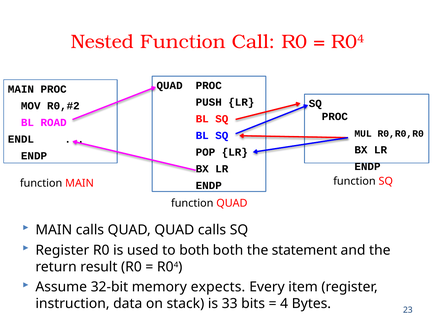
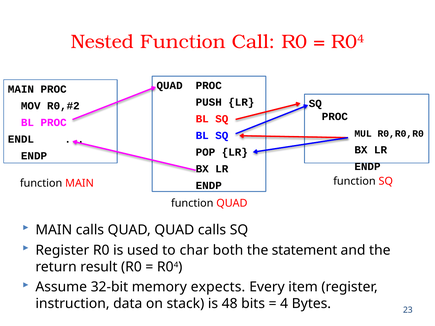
BL ROAD: ROAD -> PROC
to both: both -> char
33: 33 -> 48
